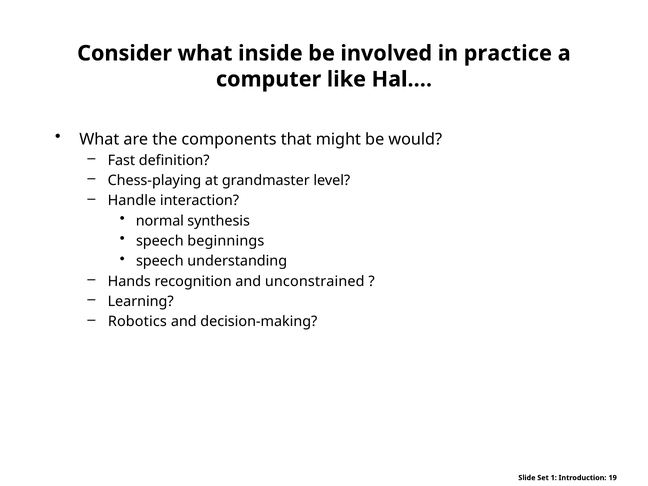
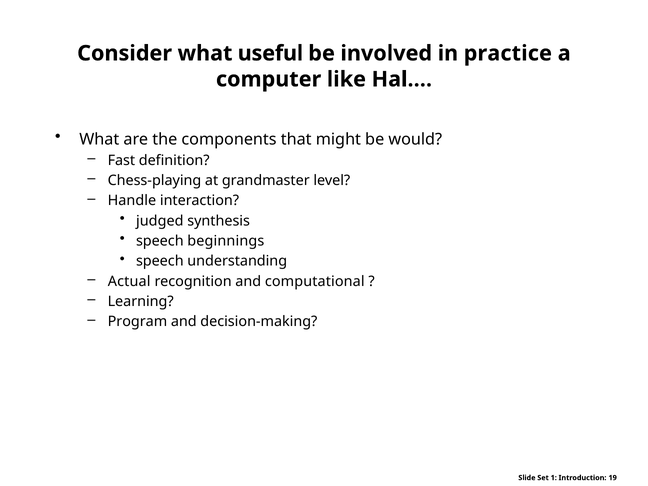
inside: inside -> useful
normal: normal -> judged
Hands: Hands -> Actual
unconstrained: unconstrained -> computational
Robotics: Robotics -> Program
